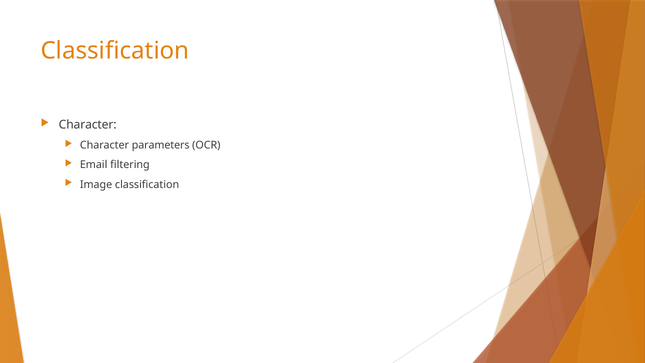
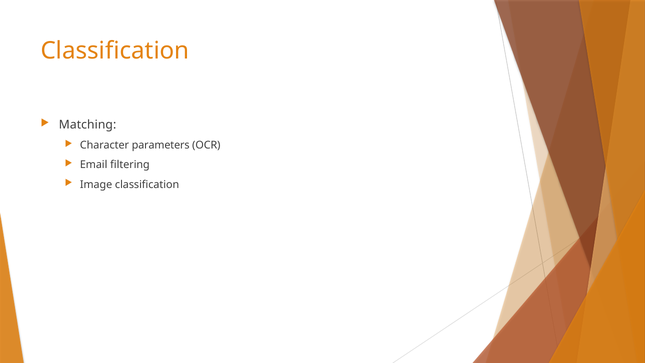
Character at (88, 125): Character -> Matching
